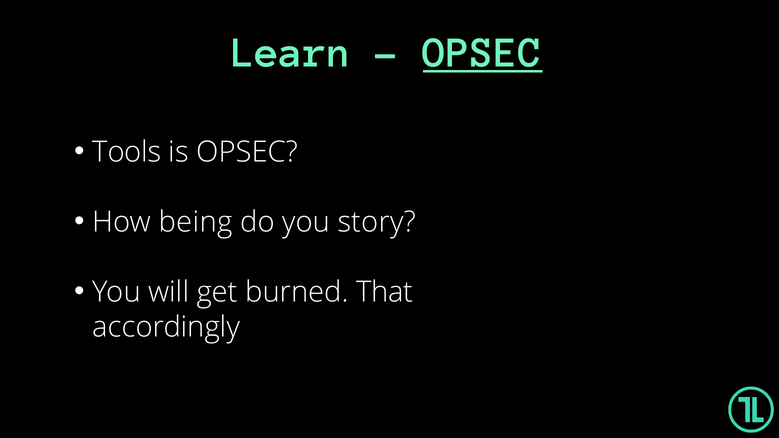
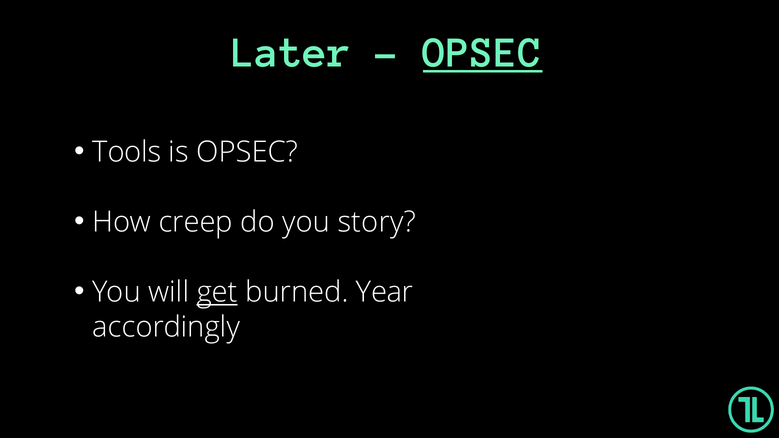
Learn: Learn -> Later
being: being -> creep
get underline: none -> present
That: That -> Year
